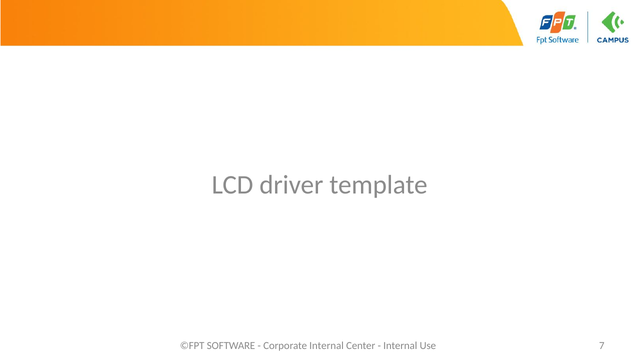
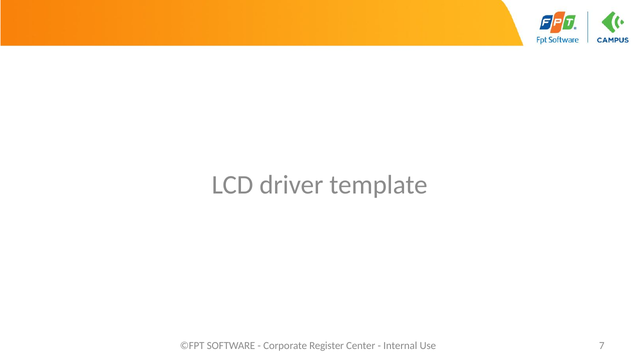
Corporate Internal: Internal -> Register
